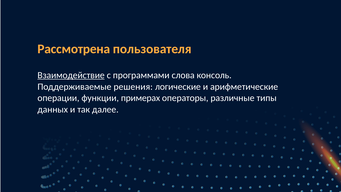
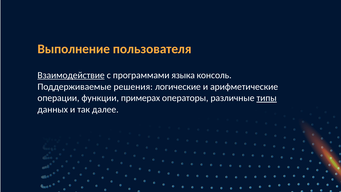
Рассмотрена: Рассмотрена -> Выполнение
слова: слова -> языка
типы underline: none -> present
